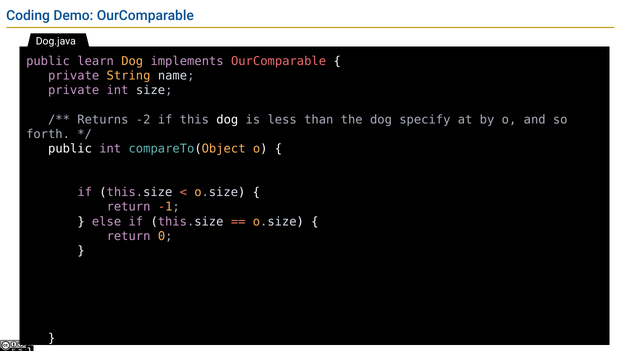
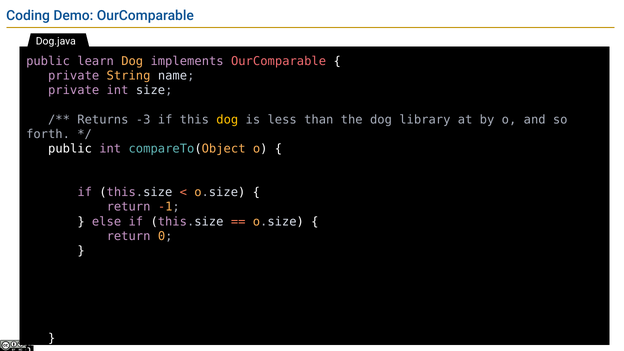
-2: -2 -> -3
dog at (227, 120) colour: white -> yellow
specify: specify -> library
